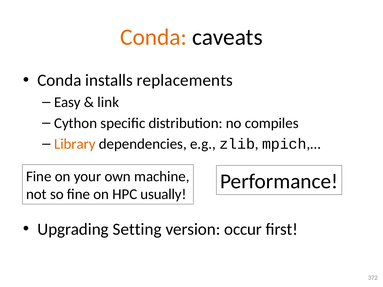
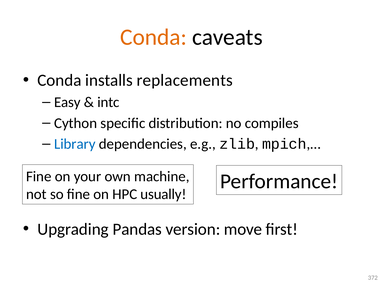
link: link -> intc
Library colour: orange -> blue
Setting: Setting -> Pandas
occur: occur -> move
